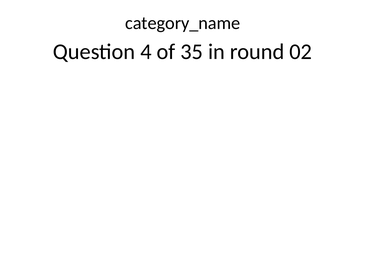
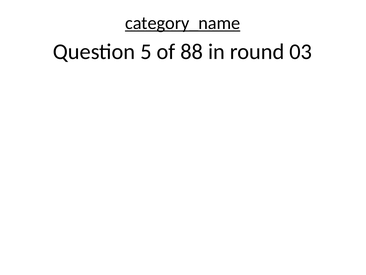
category_name underline: none -> present
4: 4 -> 5
35: 35 -> 88
02: 02 -> 03
